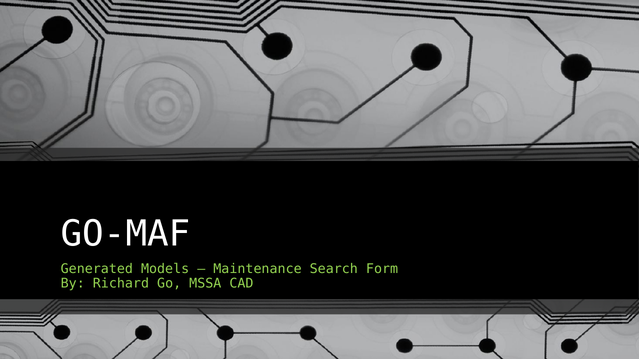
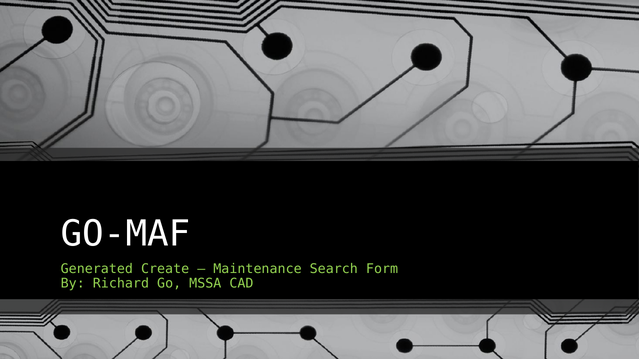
Models: Models -> Create
